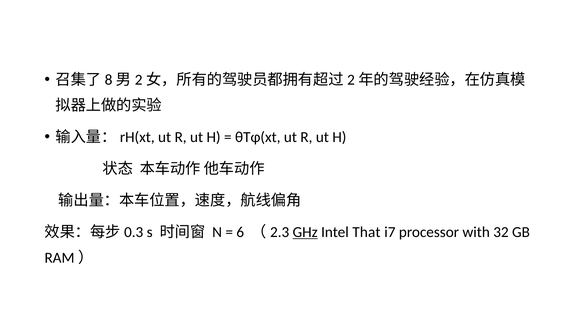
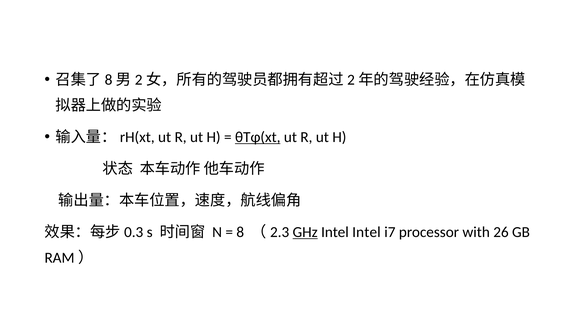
θTφ(xt underline: none -> present
6: 6 -> 8
Intel That: That -> Intel
32: 32 -> 26
